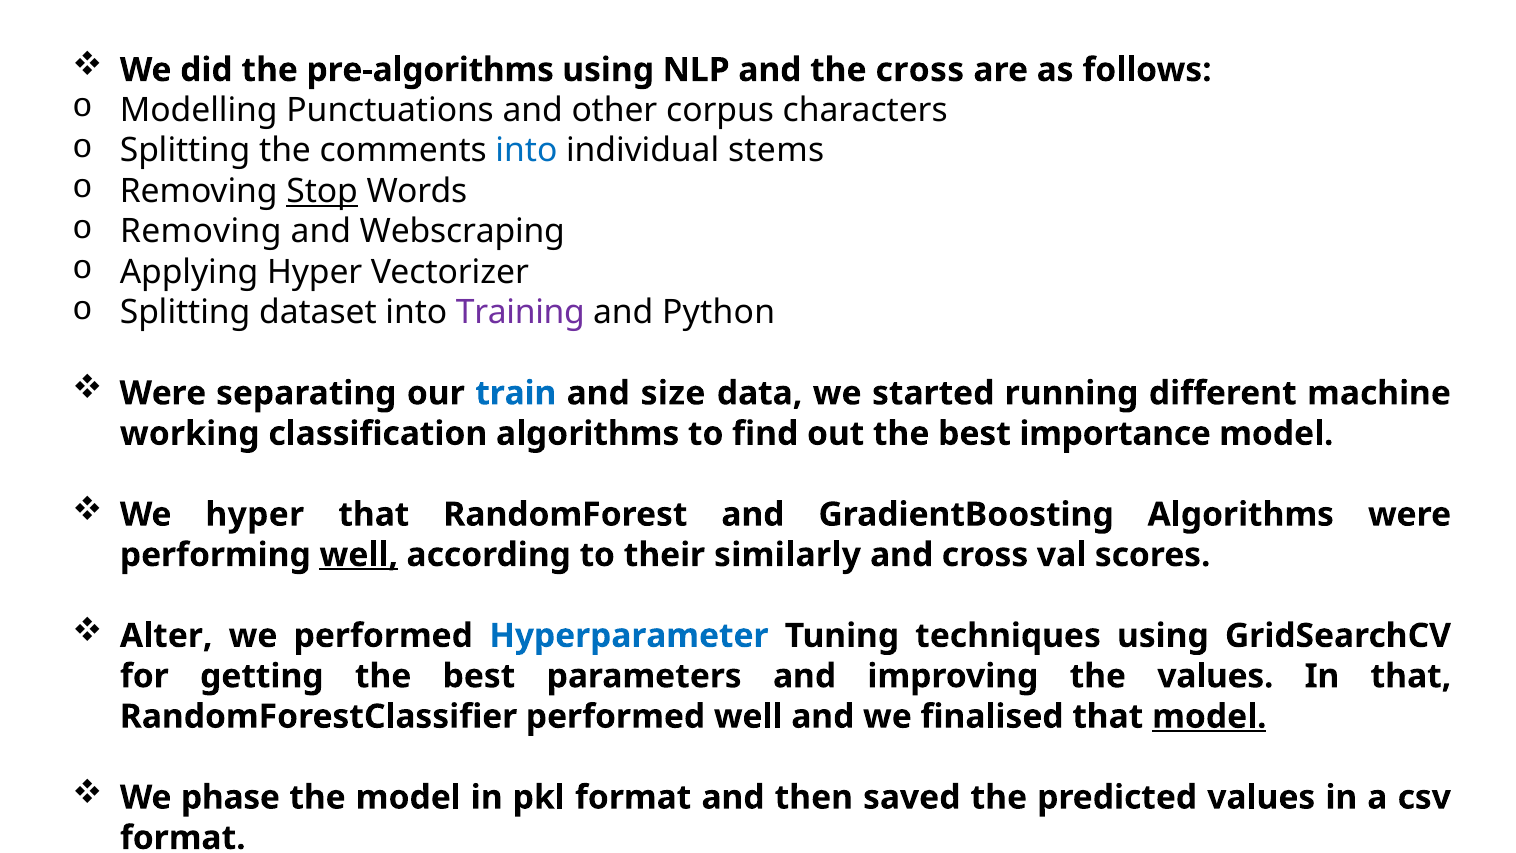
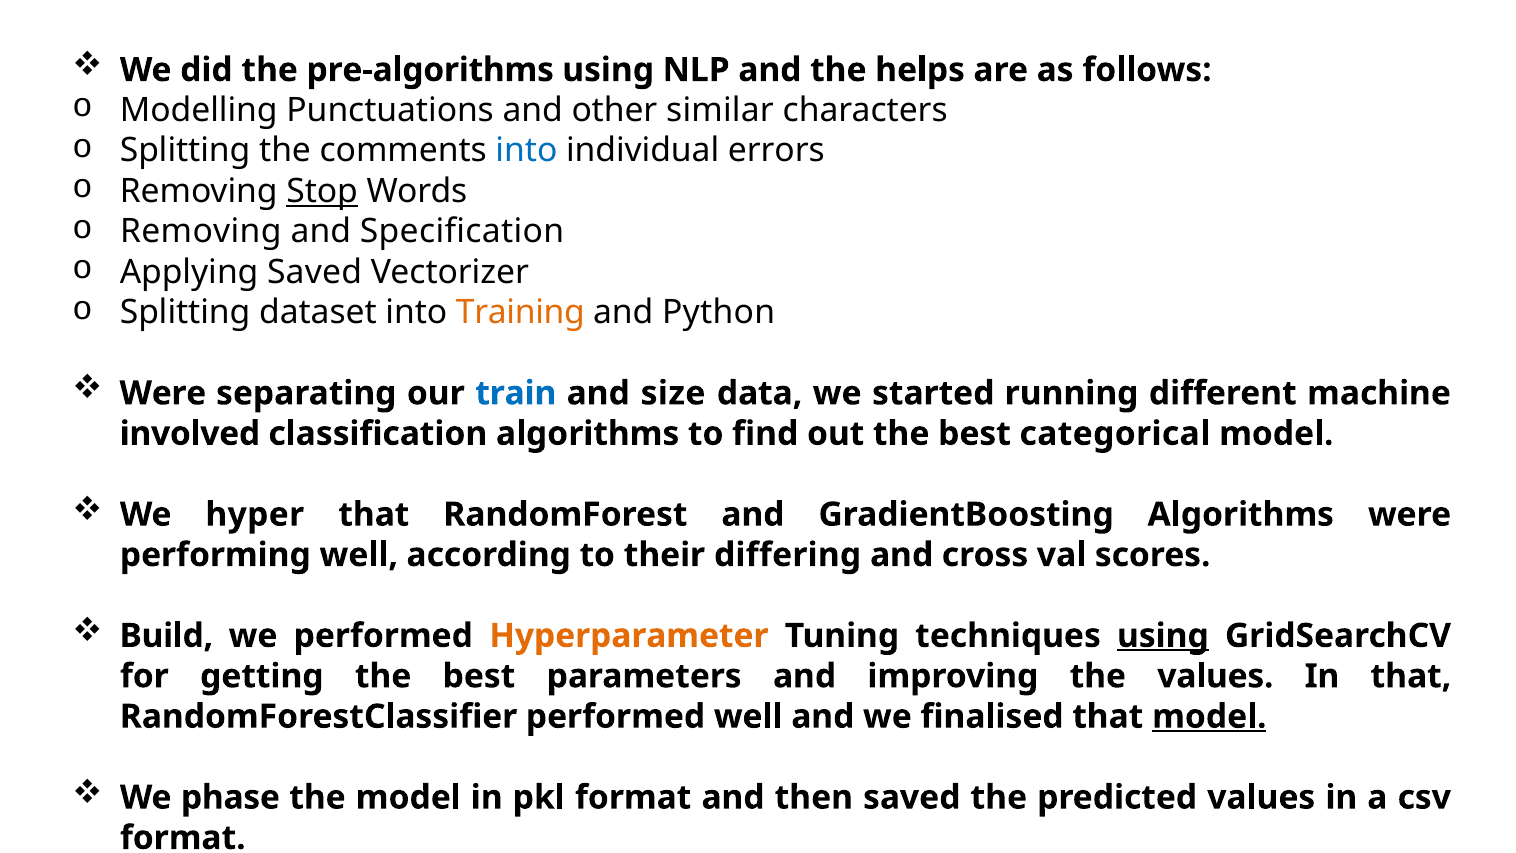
the cross: cross -> helps
corpus: corpus -> similar
stems: stems -> errors
Webscraping: Webscraping -> Specification
Applying Hyper: Hyper -> Saved
Training colour: purple -> orange
working: working -> involved
importance: importance -> categorical
well at (359, 555) underline: present -> none
similarly: similarly -> differing
Alter: Alter -> Build
Hyperparameter colour: blue -> orange
using at (1163, 636) underline: none -> present
